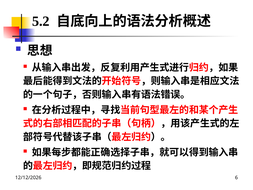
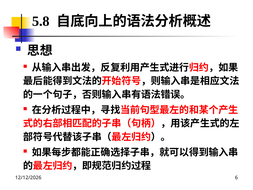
5.2: 5.2 -> 5.8
